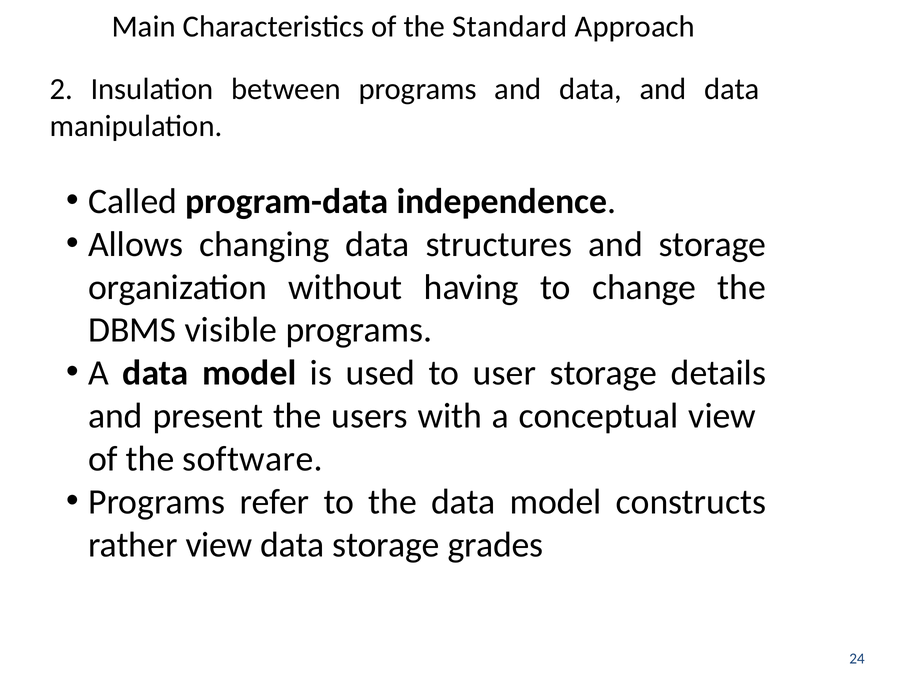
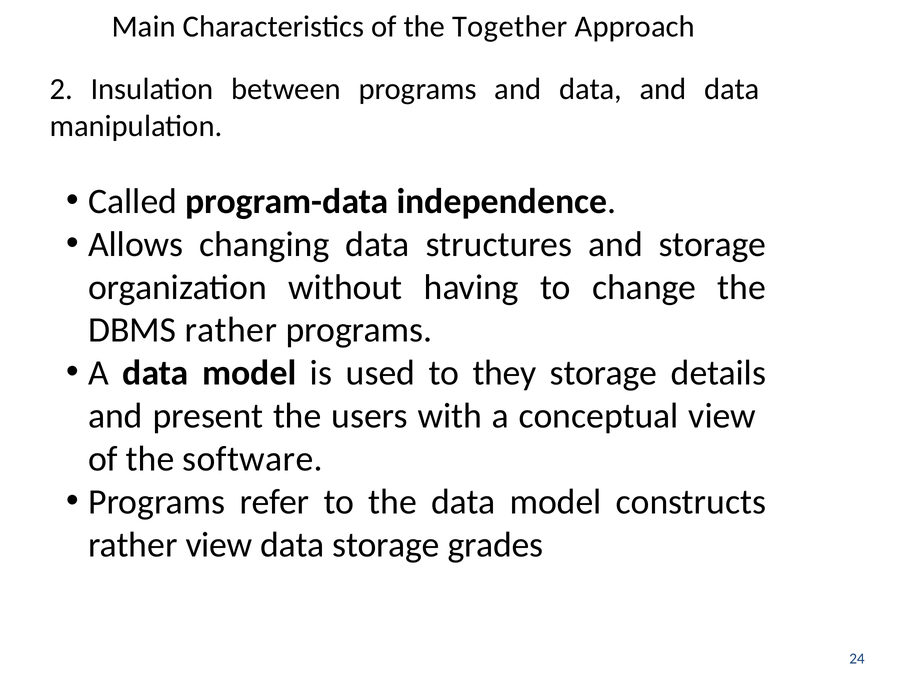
Standard: Standard -> Together
DBMS visible: visible -> rather
user: user -> they
